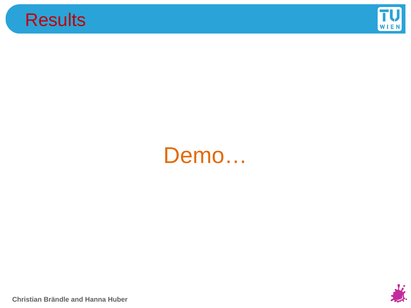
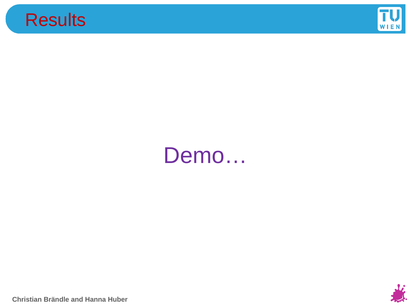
Demo… colour: orange -> purple
